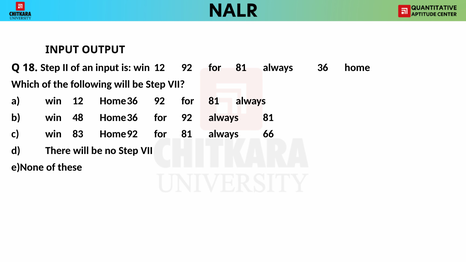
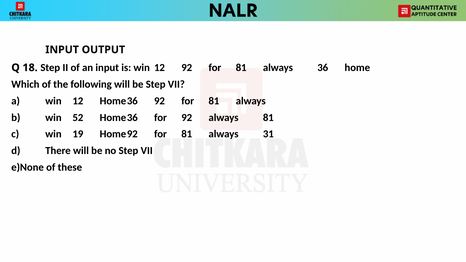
48: 48 -> 52
83: 83 -> 19
66: 66 -> 31
